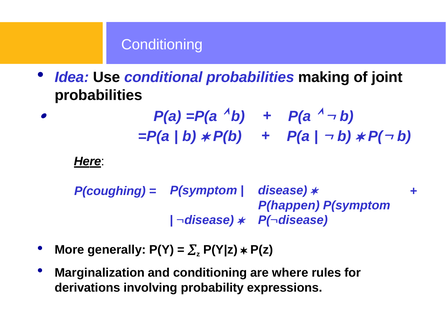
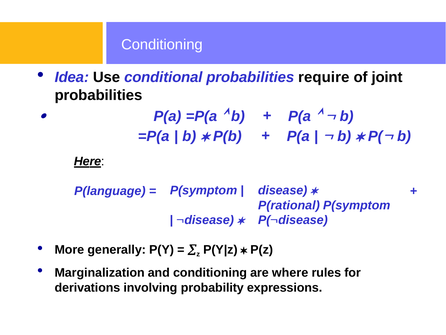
making: making -> require
P(coughing: P(coughing -> P(language
P(happen: P(happen -> P(rational
